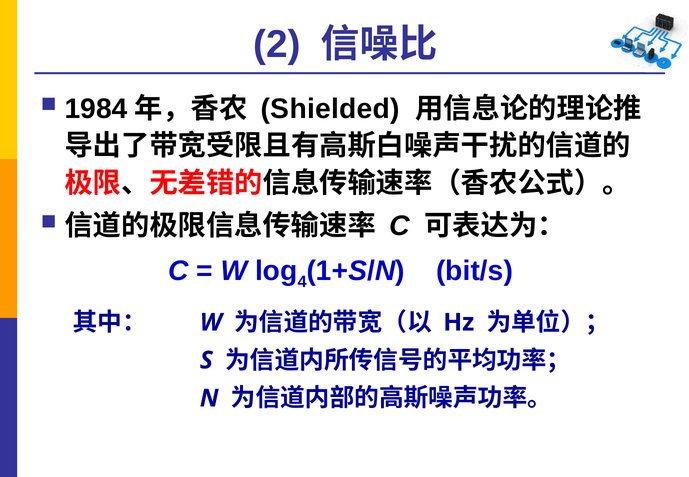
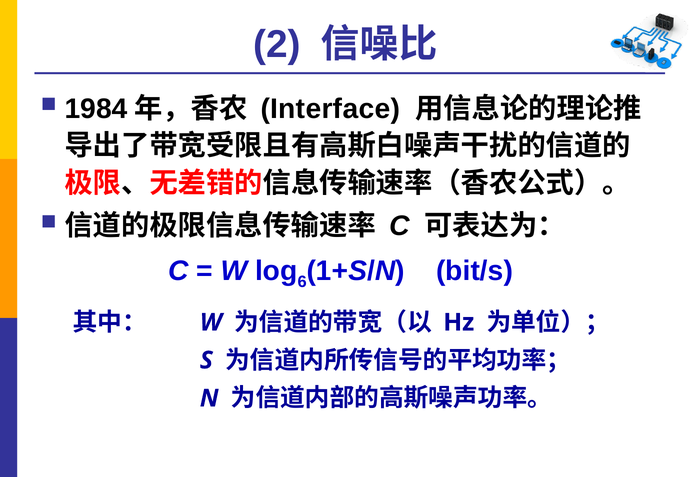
Shielded: Shielded -> Interface
4: 4 -> 6
